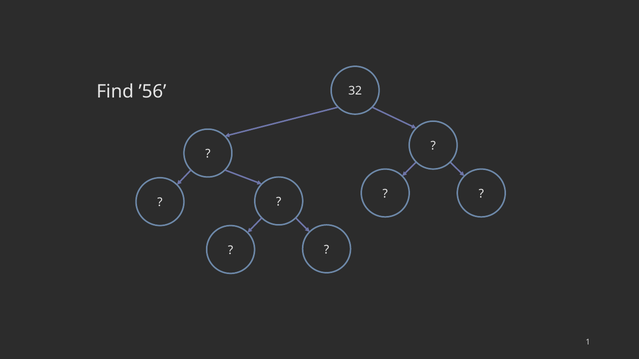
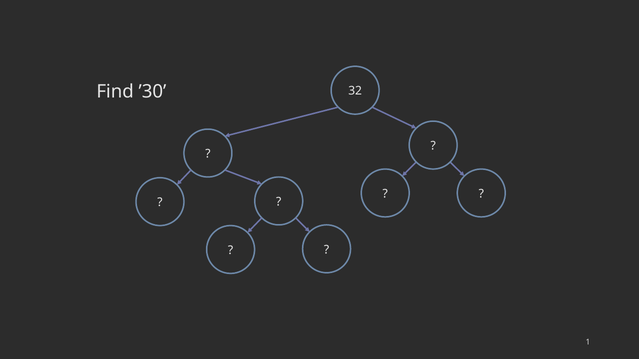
’56: ’56 -> ’30
